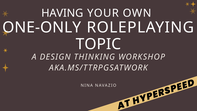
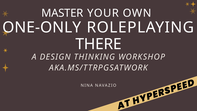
HAVING: HAVING -> MASTER
TOPIC: TOPIC -> THERE
